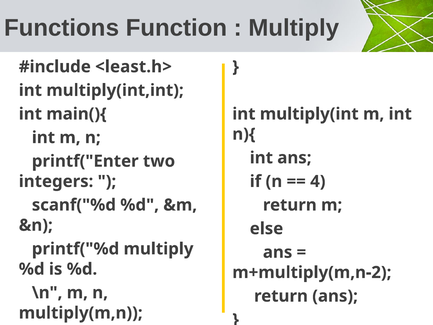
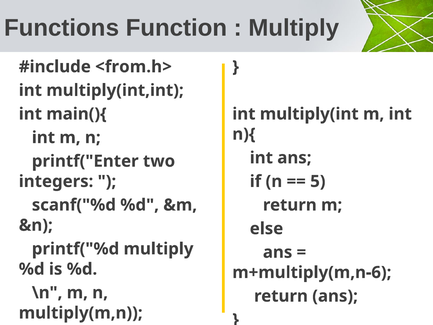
<least.h>: <least.h> -> <from.h>
4: 4 -> 5
m+multiply(m,n-2: m+multiply(m,n-2 -> m+multiply(m,n-6
